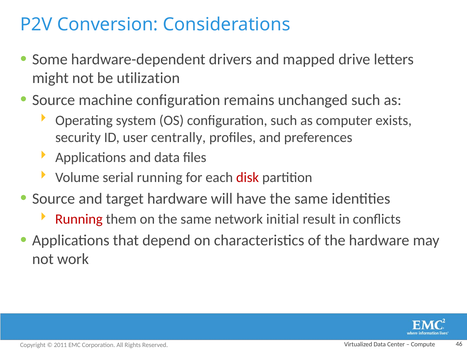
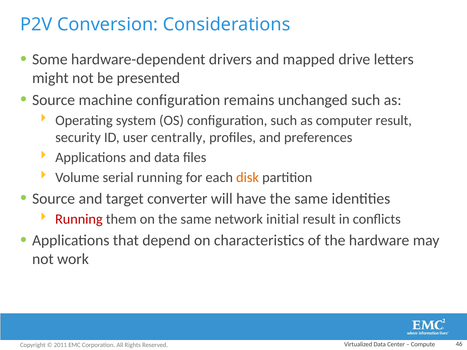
utilization: utilization -> presented
computer exists: exists -> result
disk colour: red -> orange
target hardware: hardware -> converter
